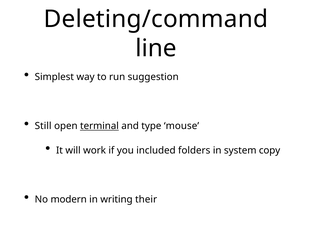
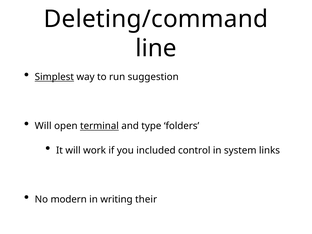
Simplest underline: none -> present
Still at (43, 126): Still -> Will
mouse: mouse -> folders
folders: folders -> control
copy: copy -> links
